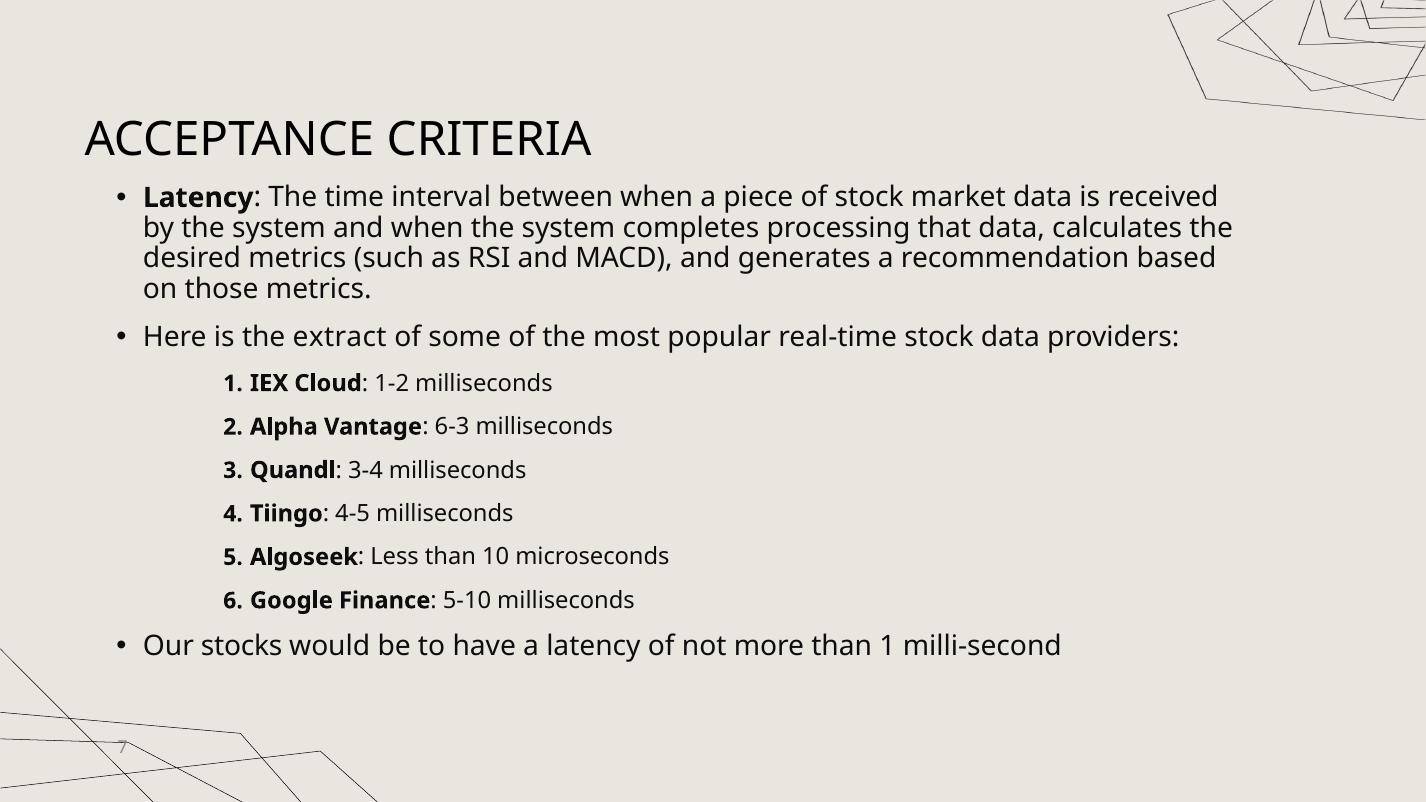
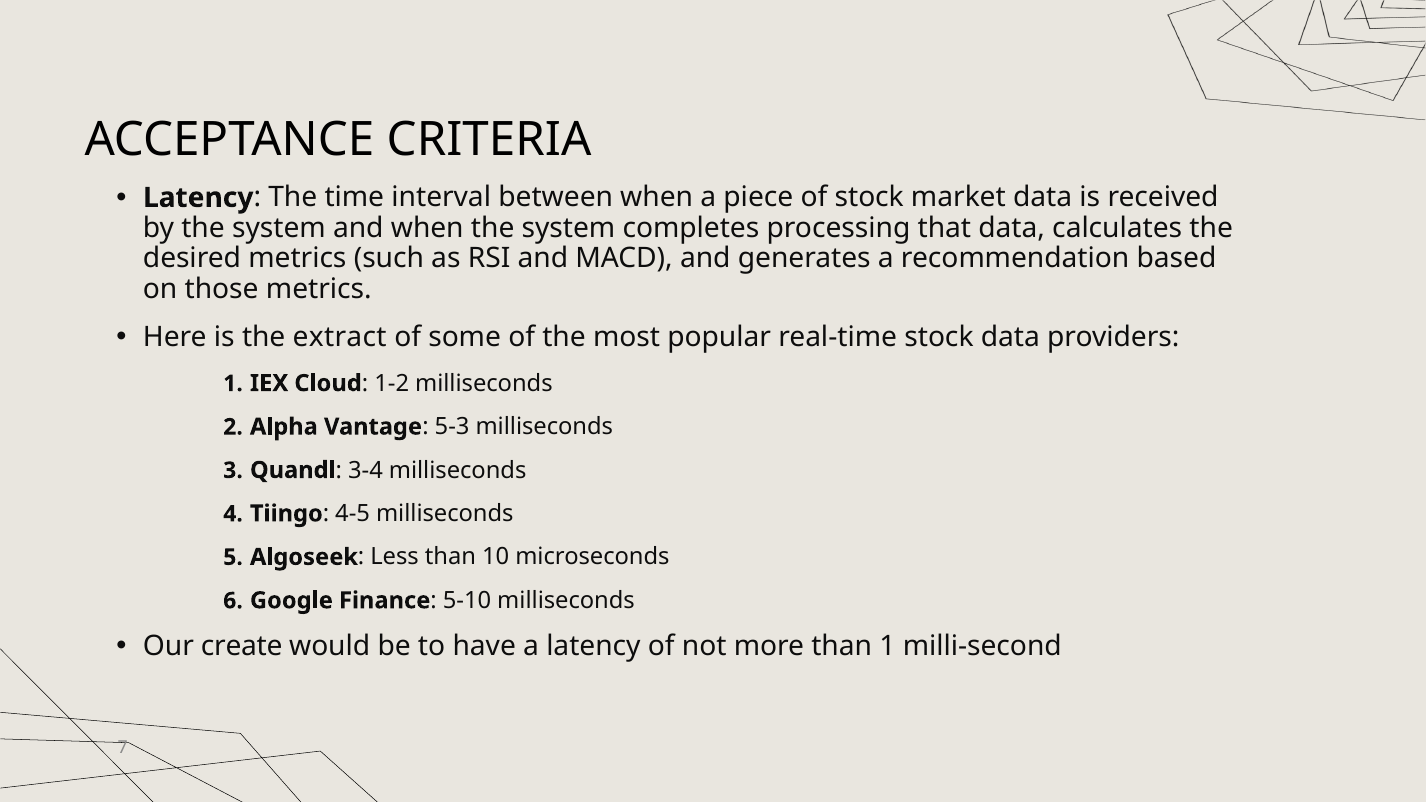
6-3: 6-3 -> 5-3
stocks: stocks -> create
